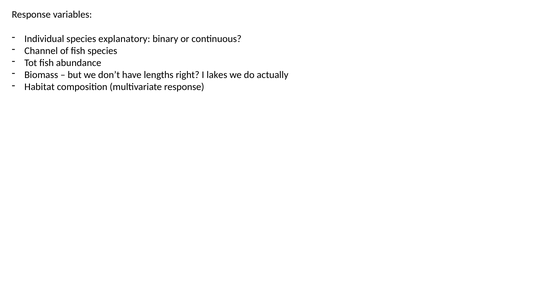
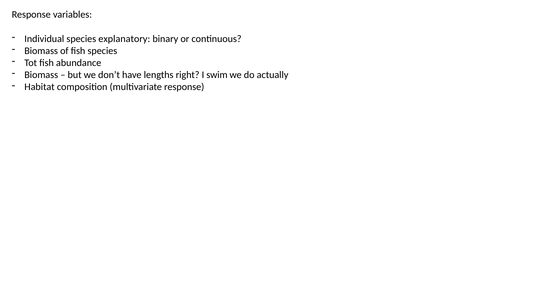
Channel at (41, 51): Channel -> Biomass
lakes: lakes -> swim
